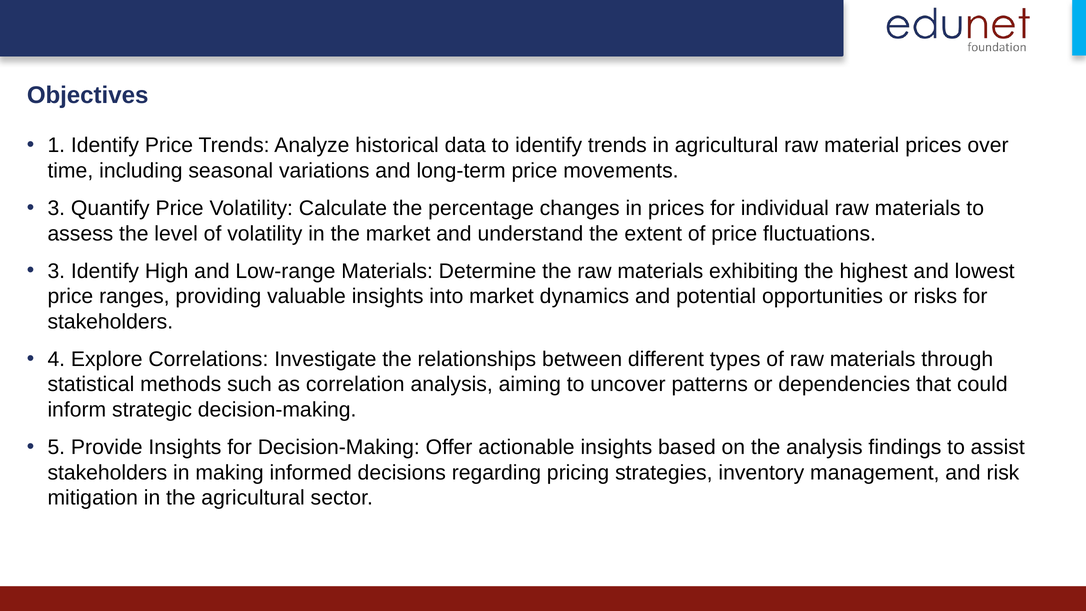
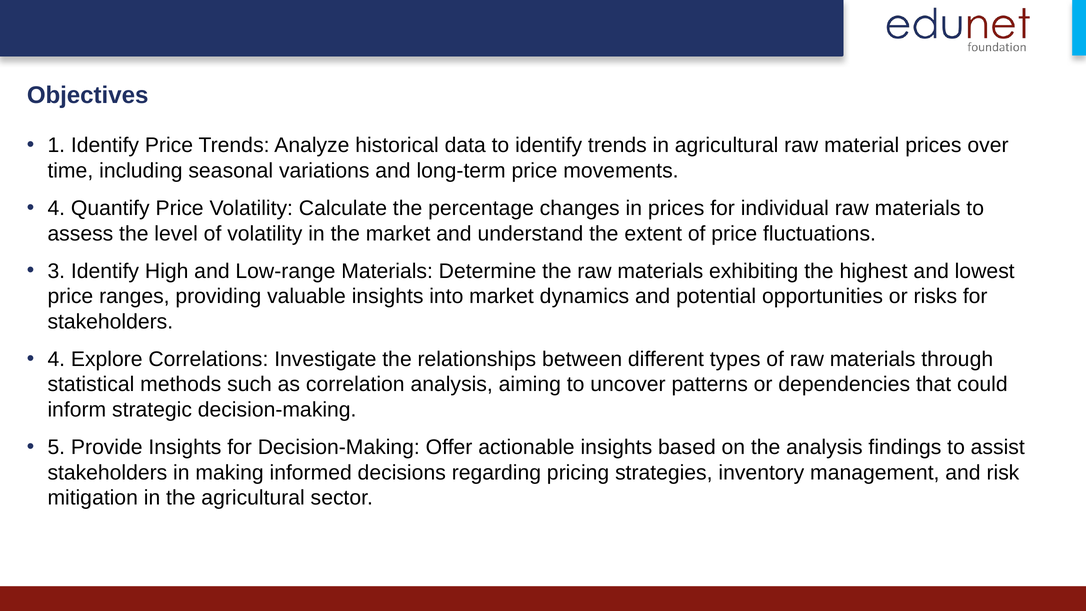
3 at (56, 208): 3 -> 4
